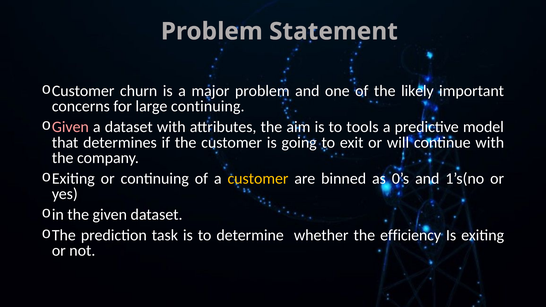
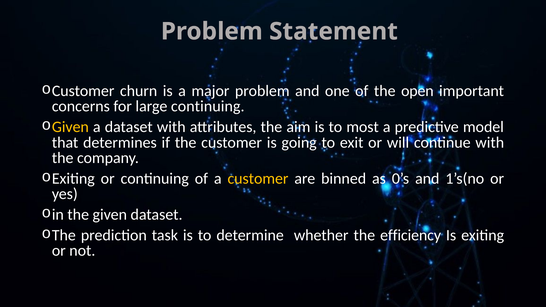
likely: likely -> open
Given at (70, 127) colour: pink -> yellow
tools: tools -> most
